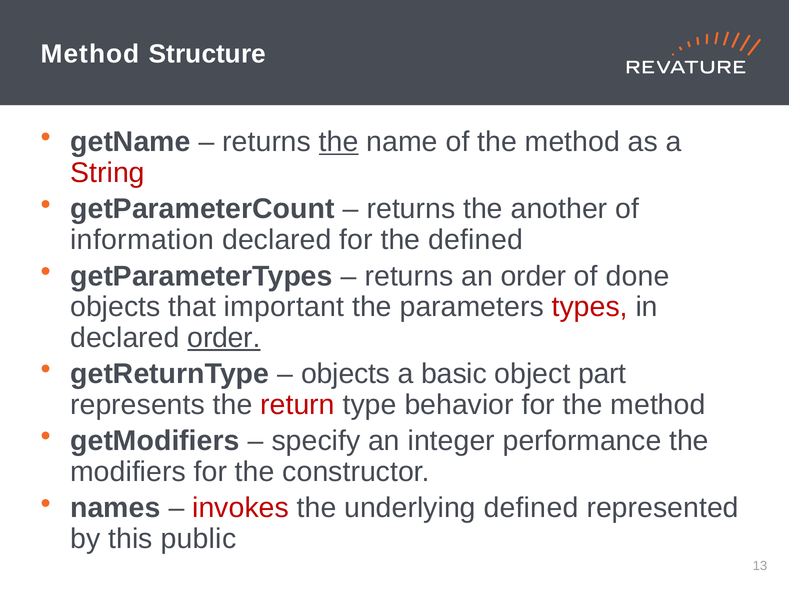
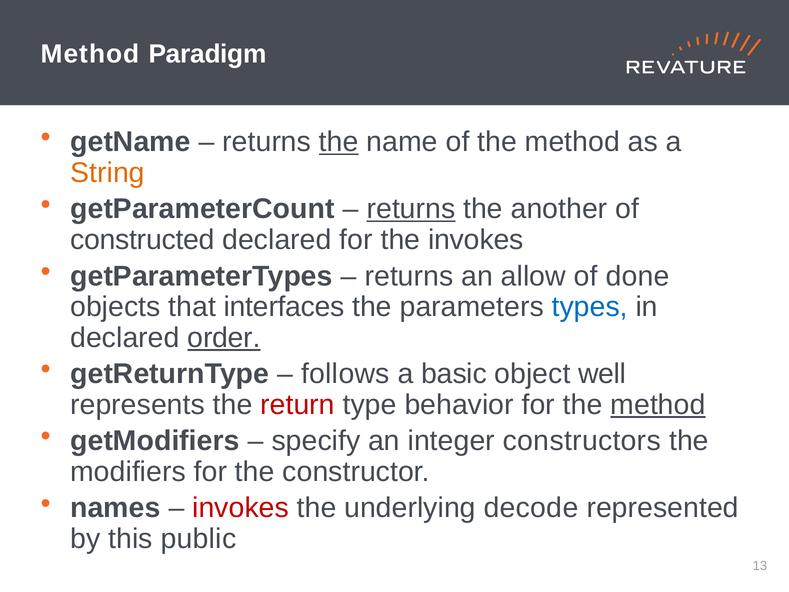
Structure: Structure -> Paradigm
String colour: red -> orange
returns at (411, 209) underline: none -> present
information: information -> constructed
the defined: defined -> invokes
an order: order -> allow
important: important -> interfaces
types colour: red -> blue
objects at (346, 374): objects -> follows
part: part -> well
method at (658, 405) underline: none -> present
performance: performance -> constructors
underlying defined: defined -> decode
